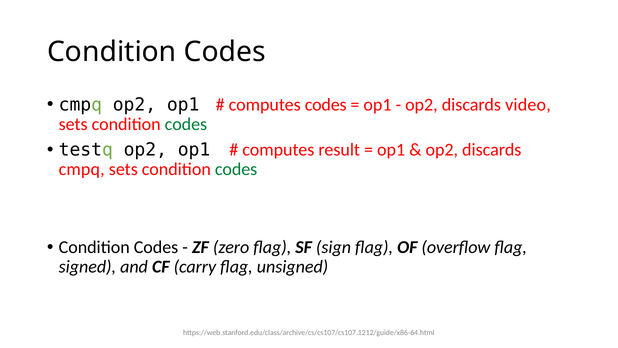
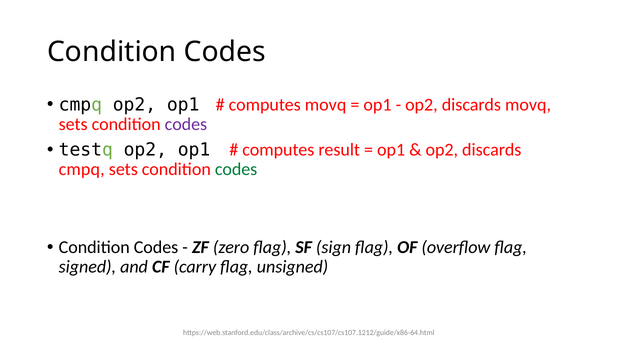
computes codes: codes -> movq
discards video: video -> movq
codes at (186, 124) colour: green -> purple
